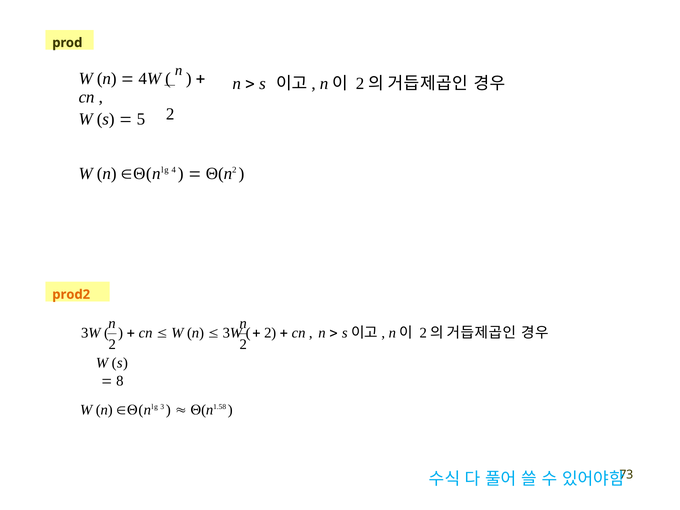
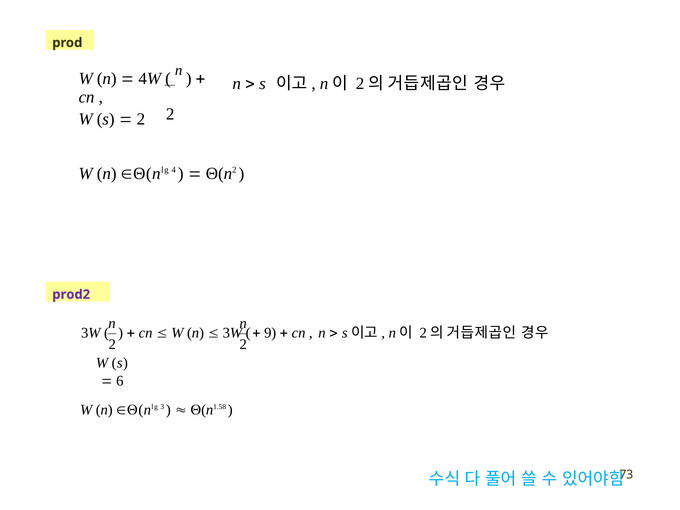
5 at (141, 119): 5 -> 2
prod2 colour: orange -> purple
2 at (270, 333): 2 -> 9
8: 8 -> 6
